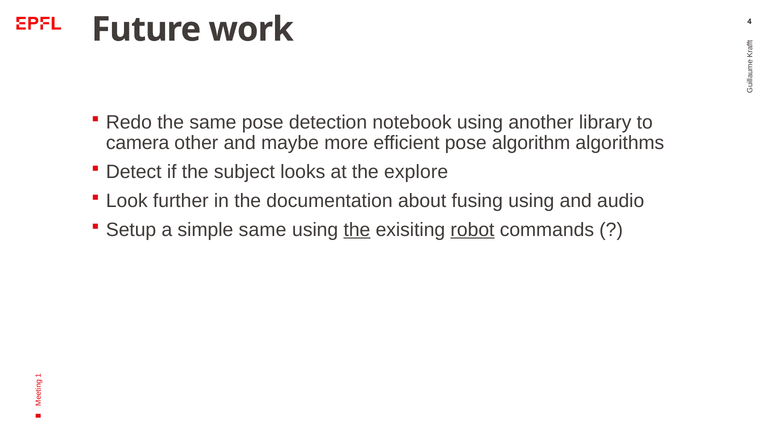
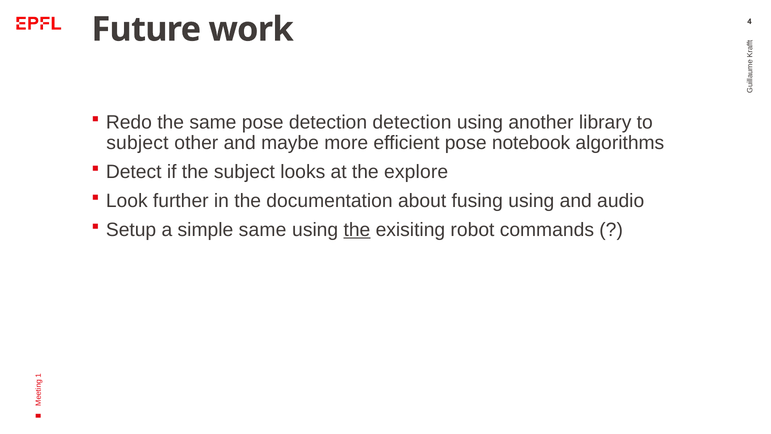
detection notebook: notebook -> detection
camera at (138, 143): camera -> subject
algorithm: algorithm -> notebook
robot underline: present -> none
